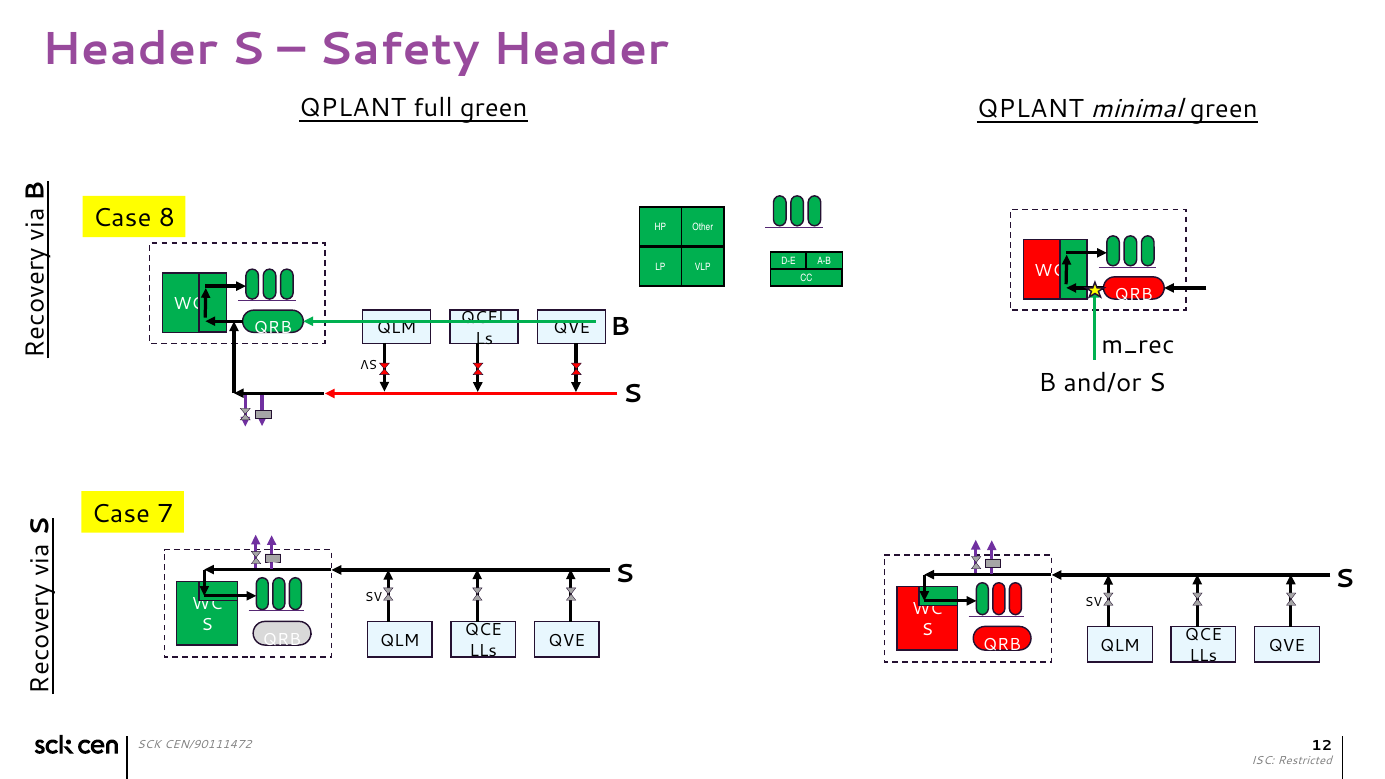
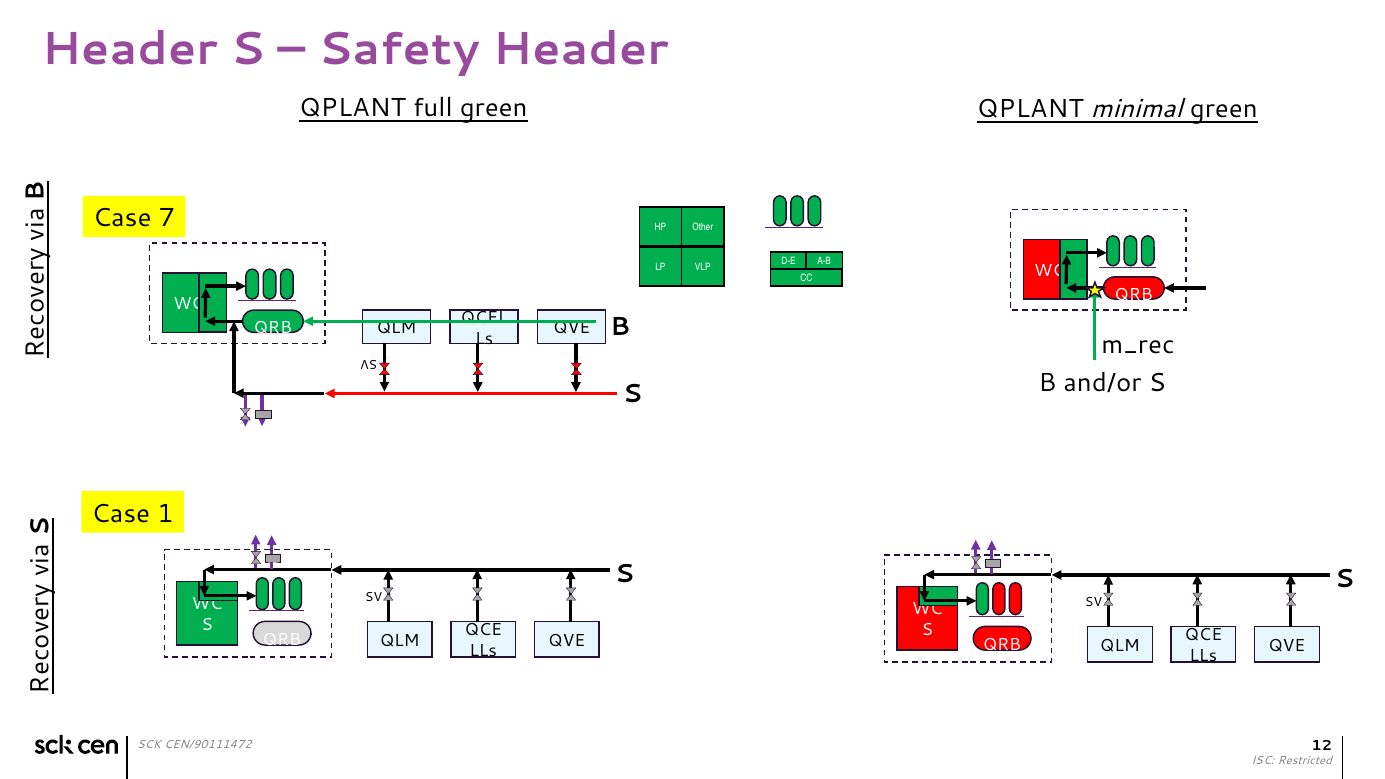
8: 8 -> 7
7: 7 -> 1
